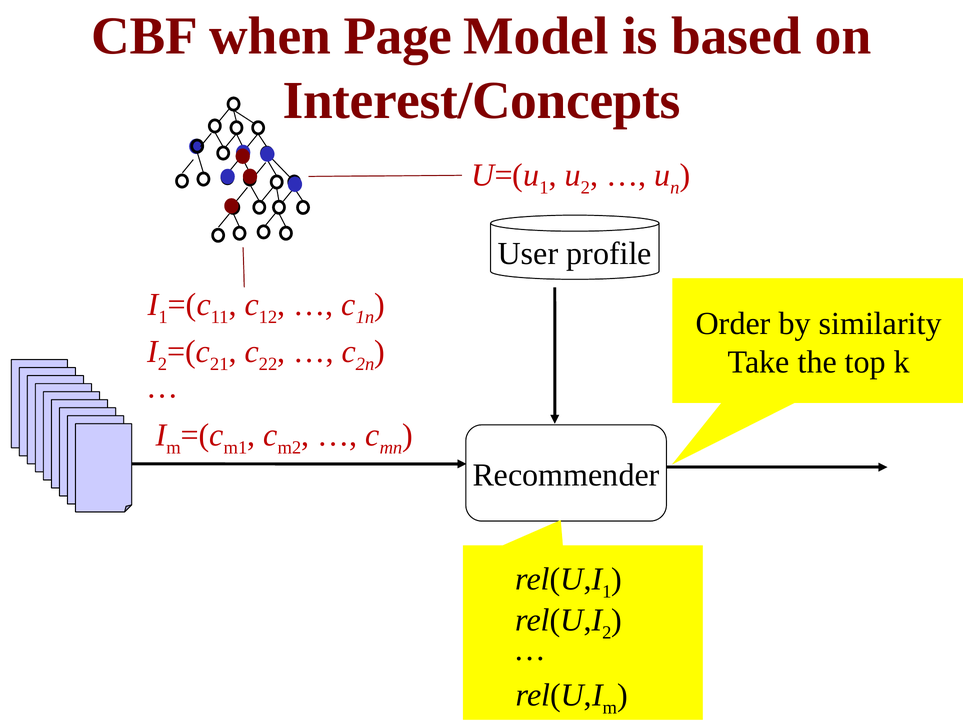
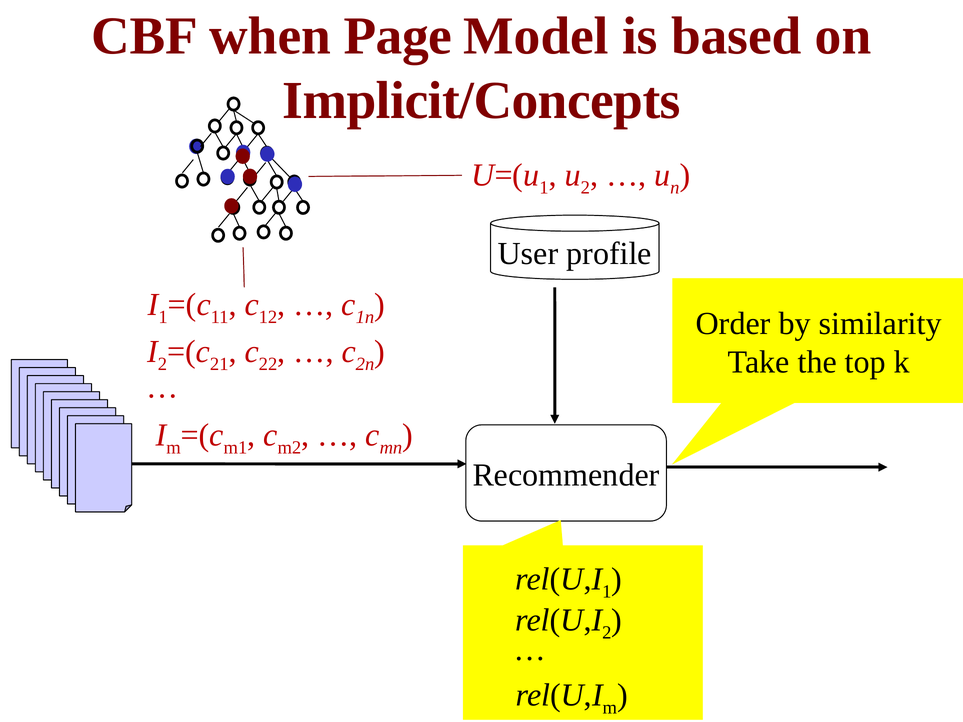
Interest/Concepts: Interest/Concepts -> Implicit/Concepts
